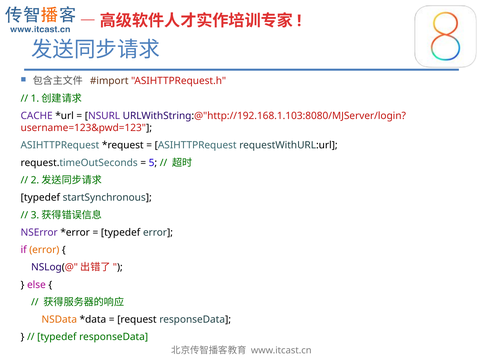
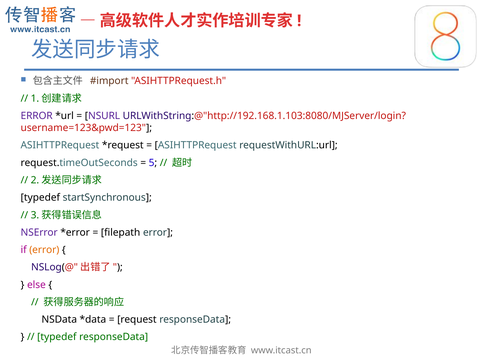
CACHE at (37, 116): CACHE -> ERROR
typedef at (121, 233): typedef -> filepath
NSData colour: orange -> black
